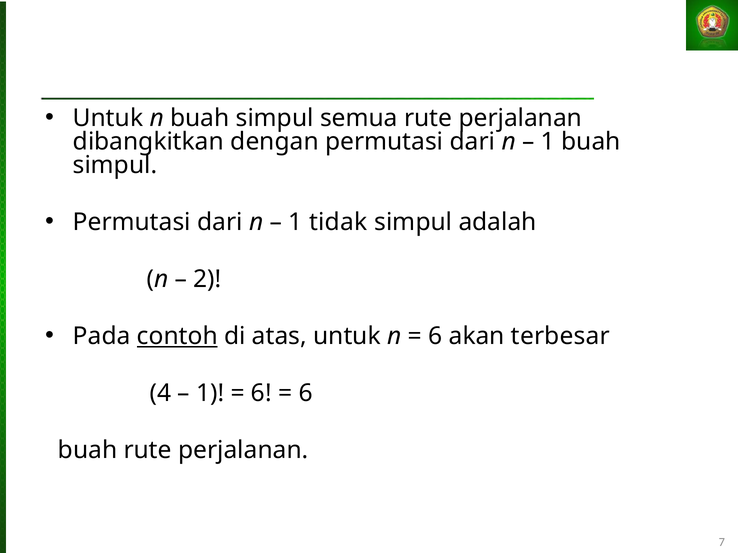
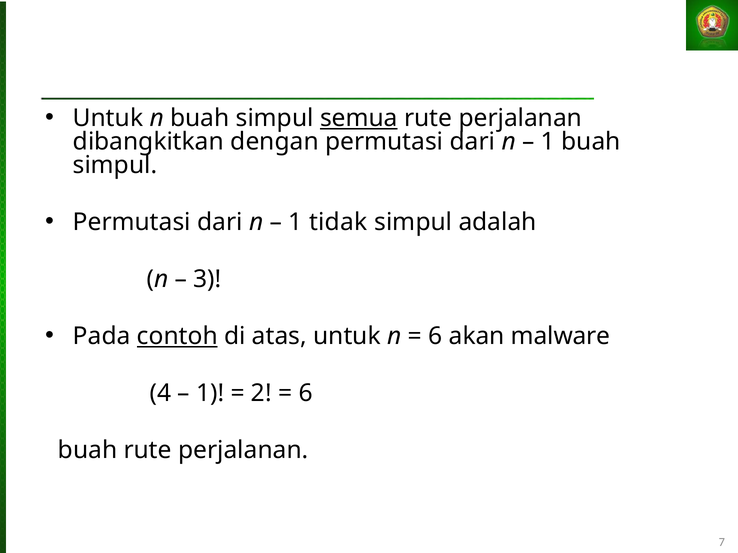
semua underline: none -> present
2: 2 -> 3
terbesar: terbesar -> malware
6 at (261, 394): 6 -> 2
